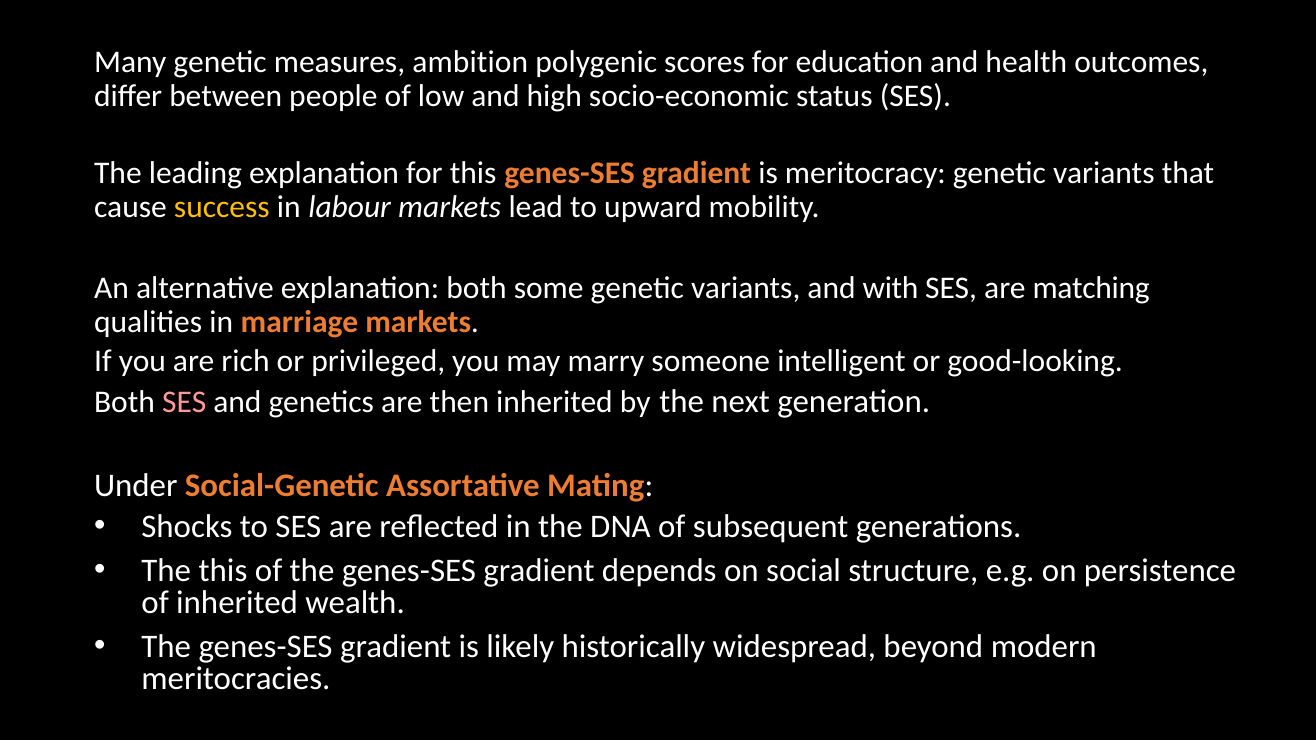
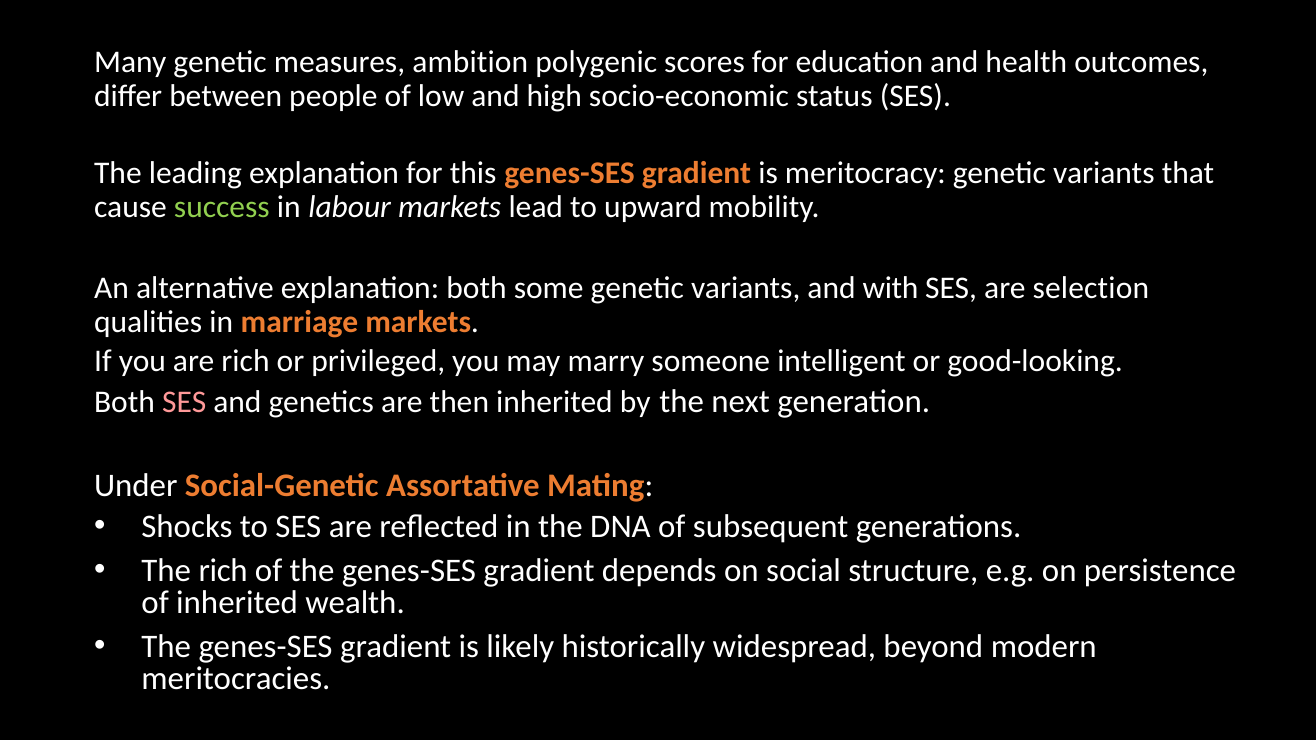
success colour: yellow -> light green
matching: matching -> selection
The this: this -> rich
